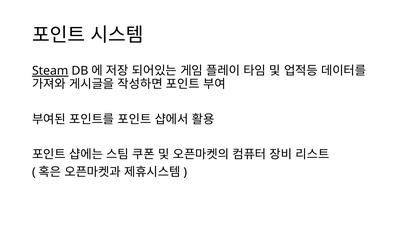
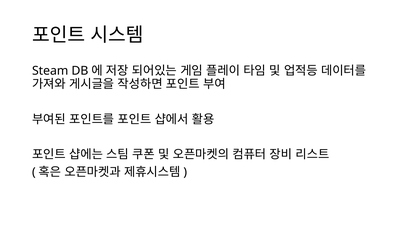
Steam underline: present -> none
